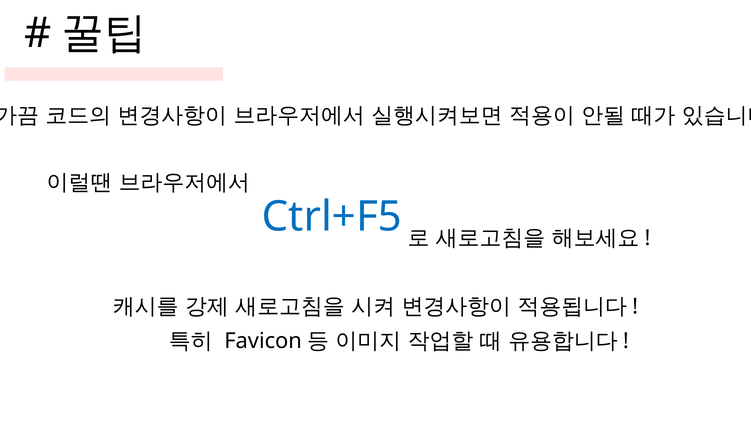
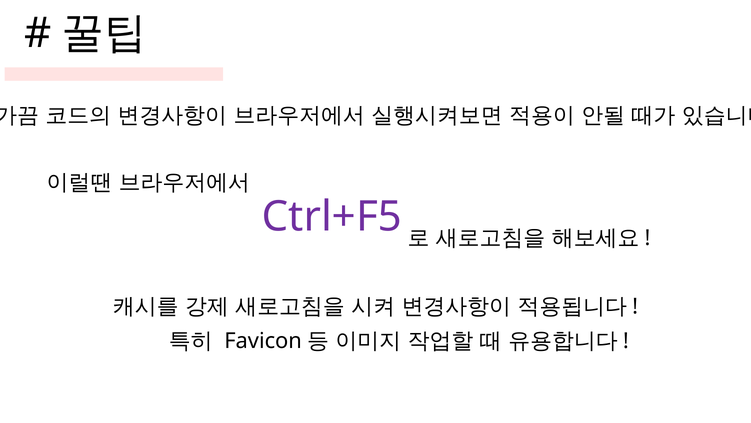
Ctrl+F5 colour: blue -> purple
